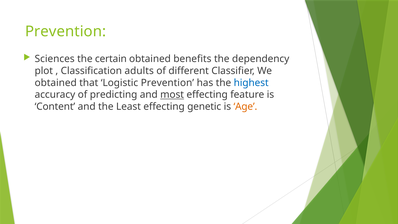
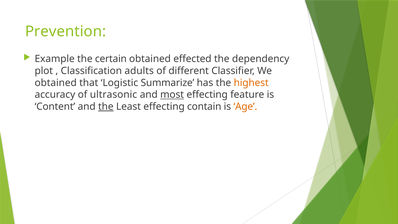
Sciences: Sciences -> Example
benefits: benefits -> effected
Logistic Prevention: Prevention -> Summarize
highest colour: blue -> orange
predicting: predicting -> ultrasonic
the at (106, 107) underline: none -> present
genetic: genetic -> contain
